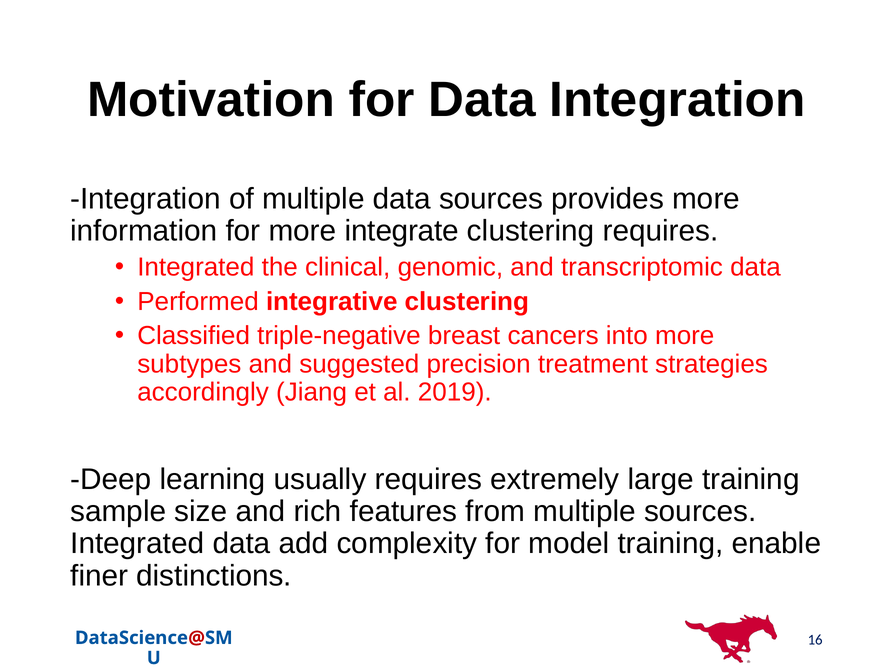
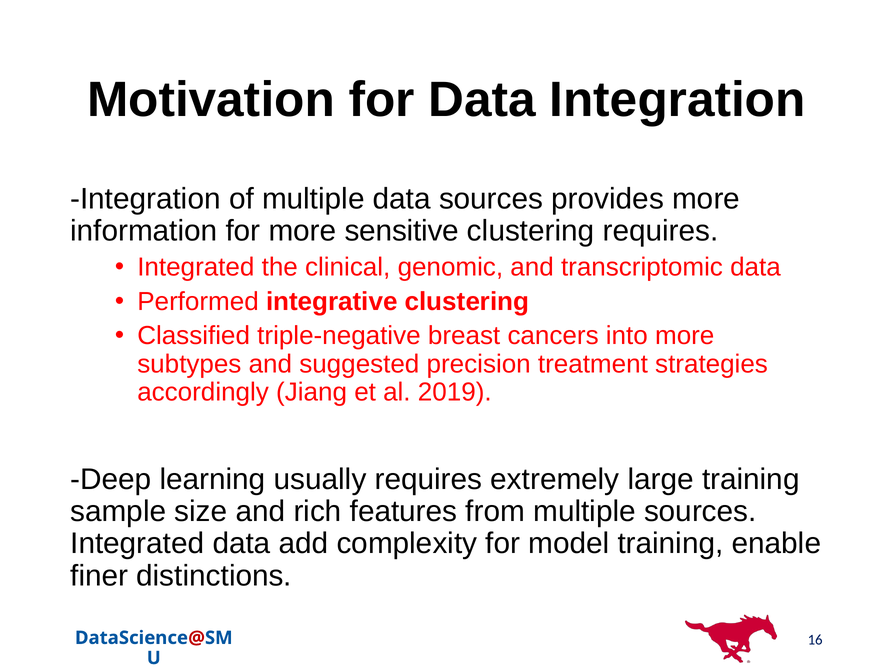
integrate: integrate -> sensitive
